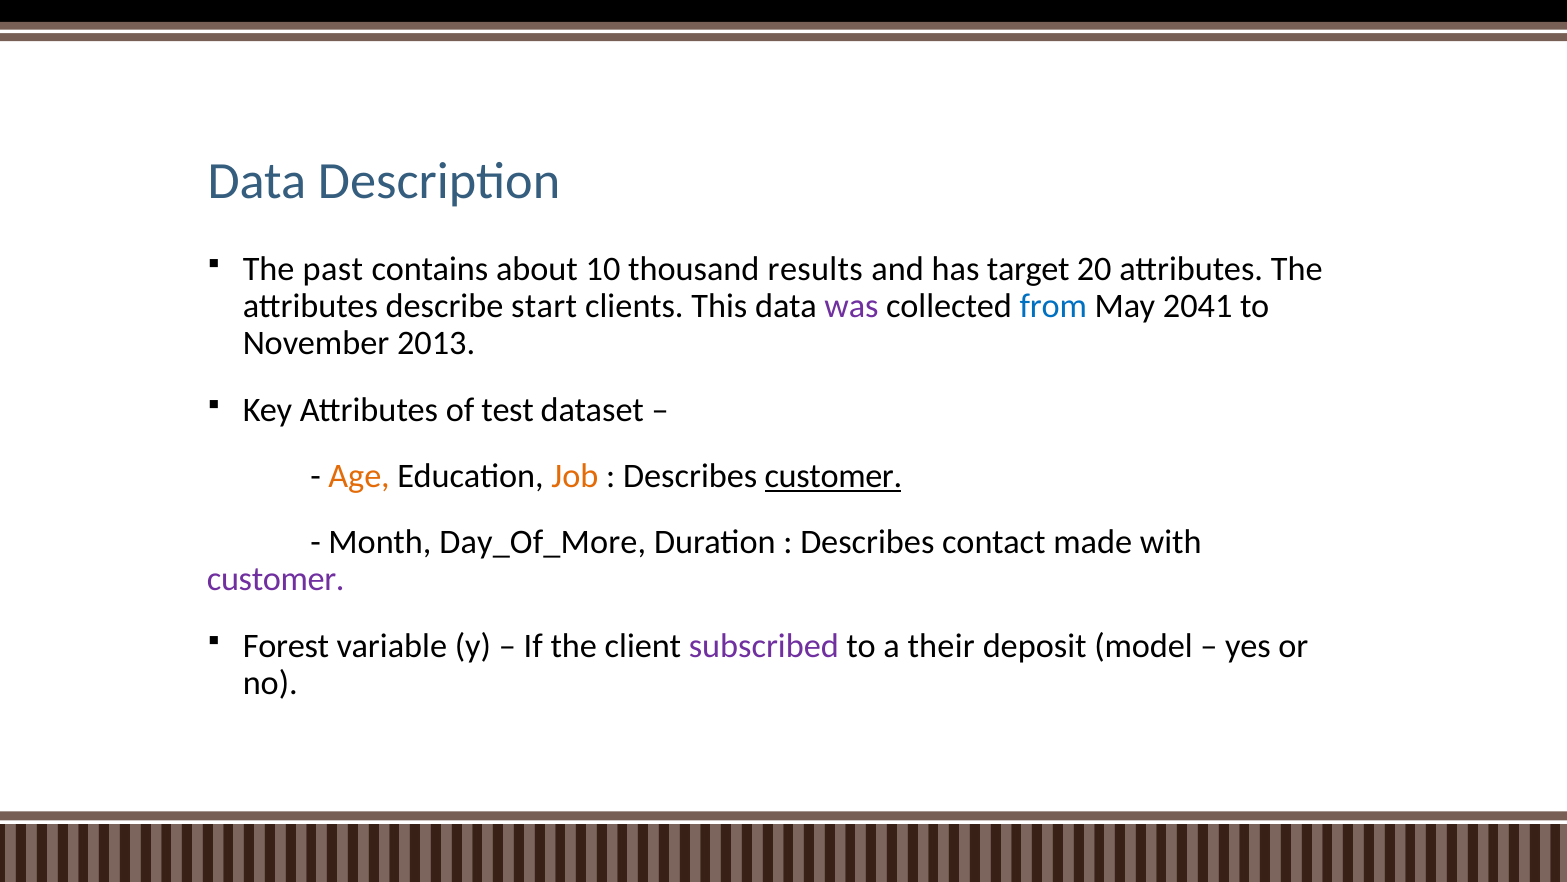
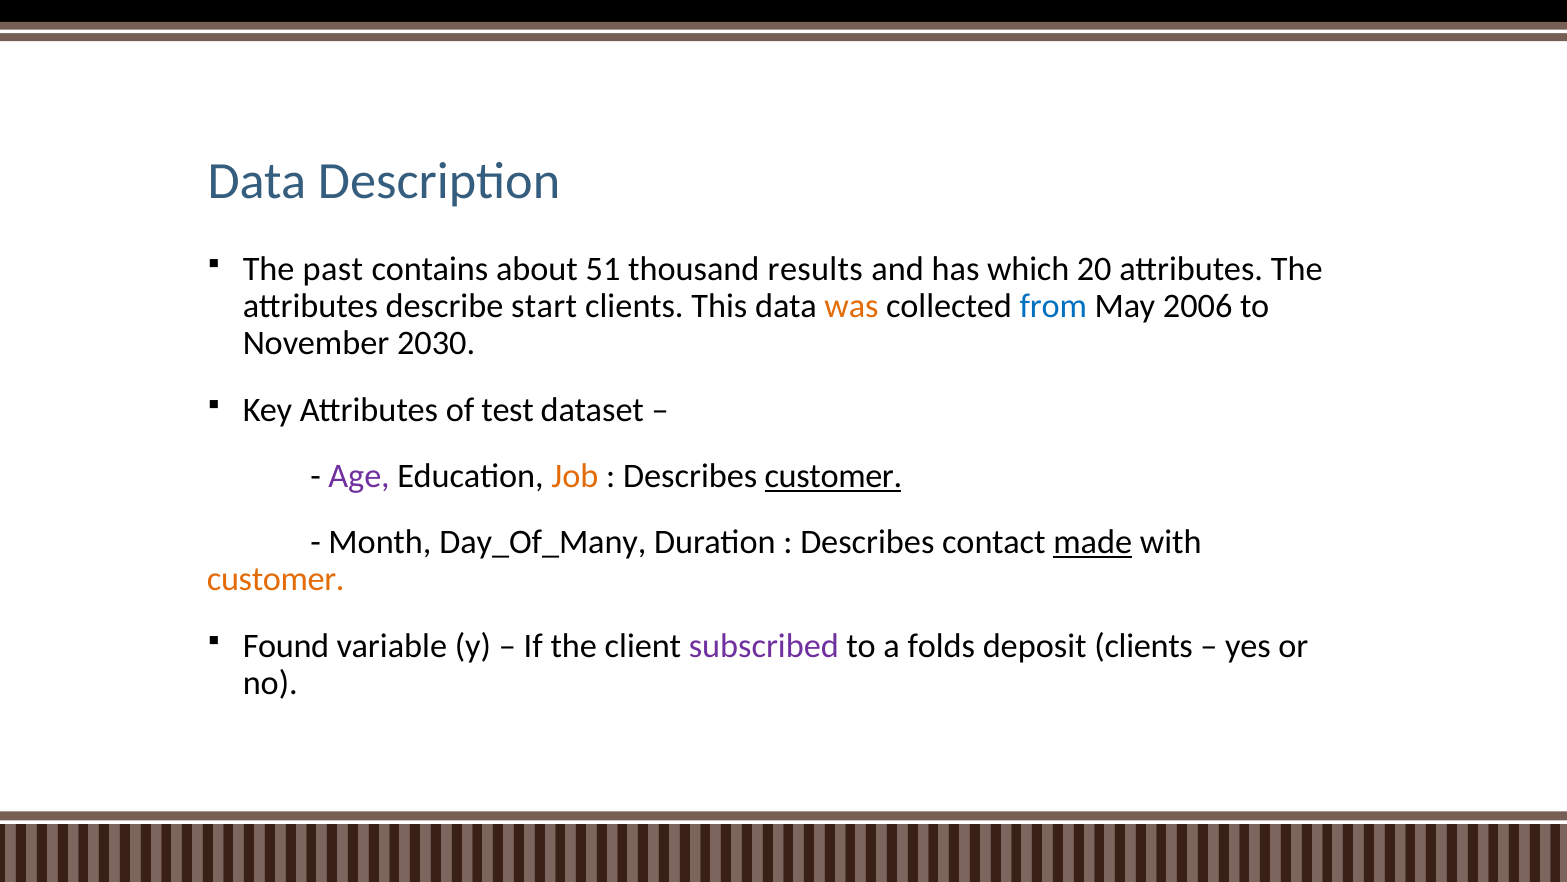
10: 10 -> 51
target: target -> which
was colour: purple -> orange
2041: 2041 -> 2006
2013: 2013 -> 2030
Age colour: orange -> purple
Day_Of_More: Day_Of_More -> Day_Of_Many
made underline: none -> present
customer at (276, 579) colour: purple -> orange
Forest: Forest -> Found
their: their -> folds
deposit model: model -> clients
